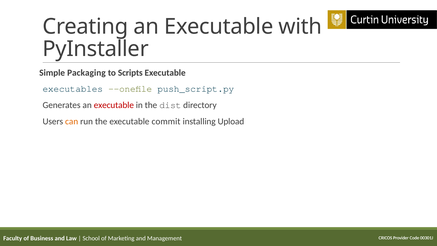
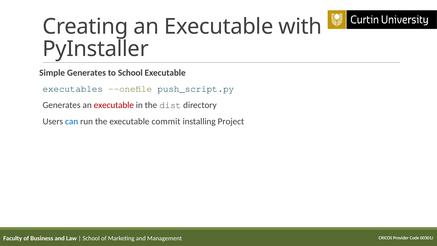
Simple Packaging: Packaging -> Generates
to Scripts: Scripts -> School
can colour: orange -> blue
Upload: Upload -> Project
